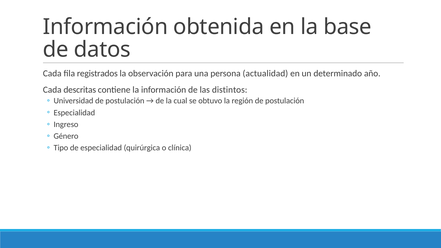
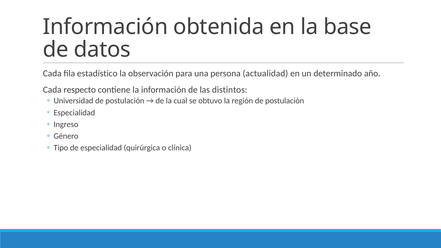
registrados: registrados -> estadístico
descritas: descritas -> respecto
